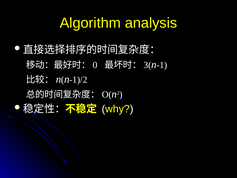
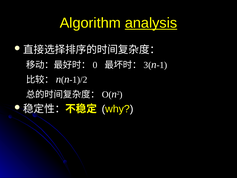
analysis underline: none -> present
